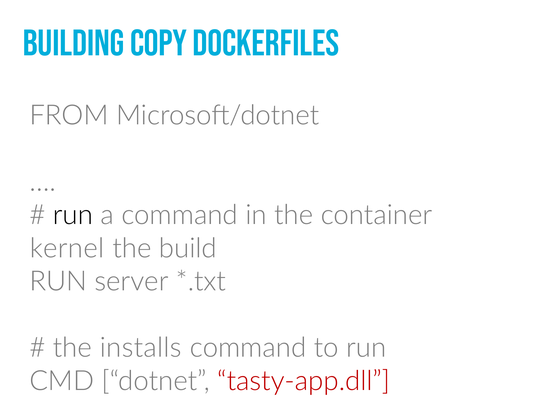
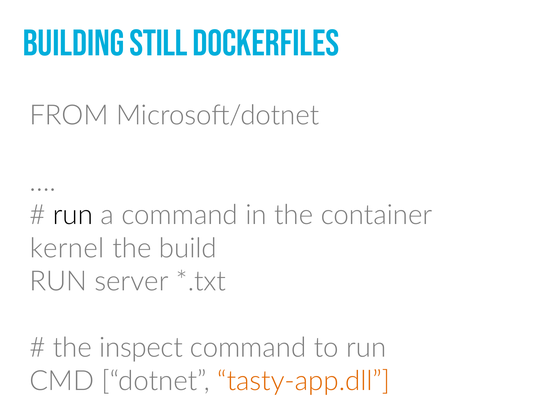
copy: copy -> still
installs: installs -> inspect
tasty-app.dll colour: red -> orange
